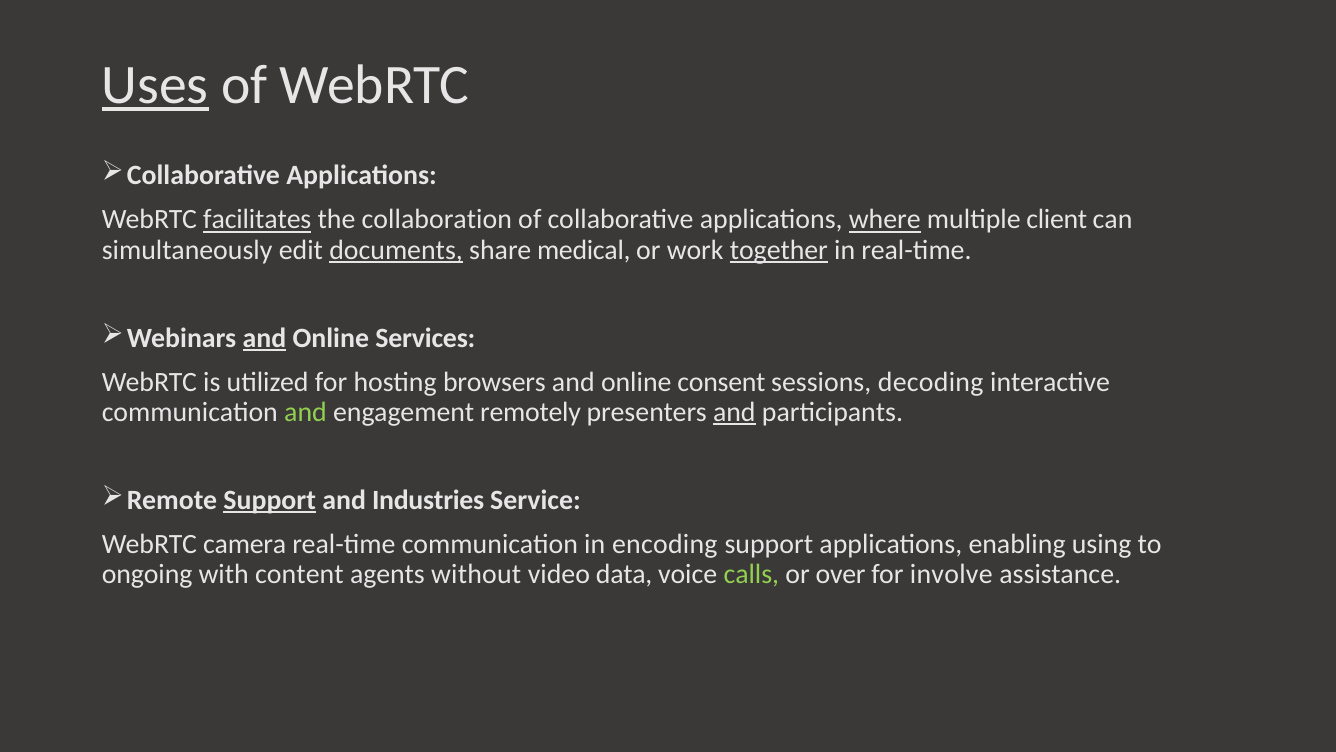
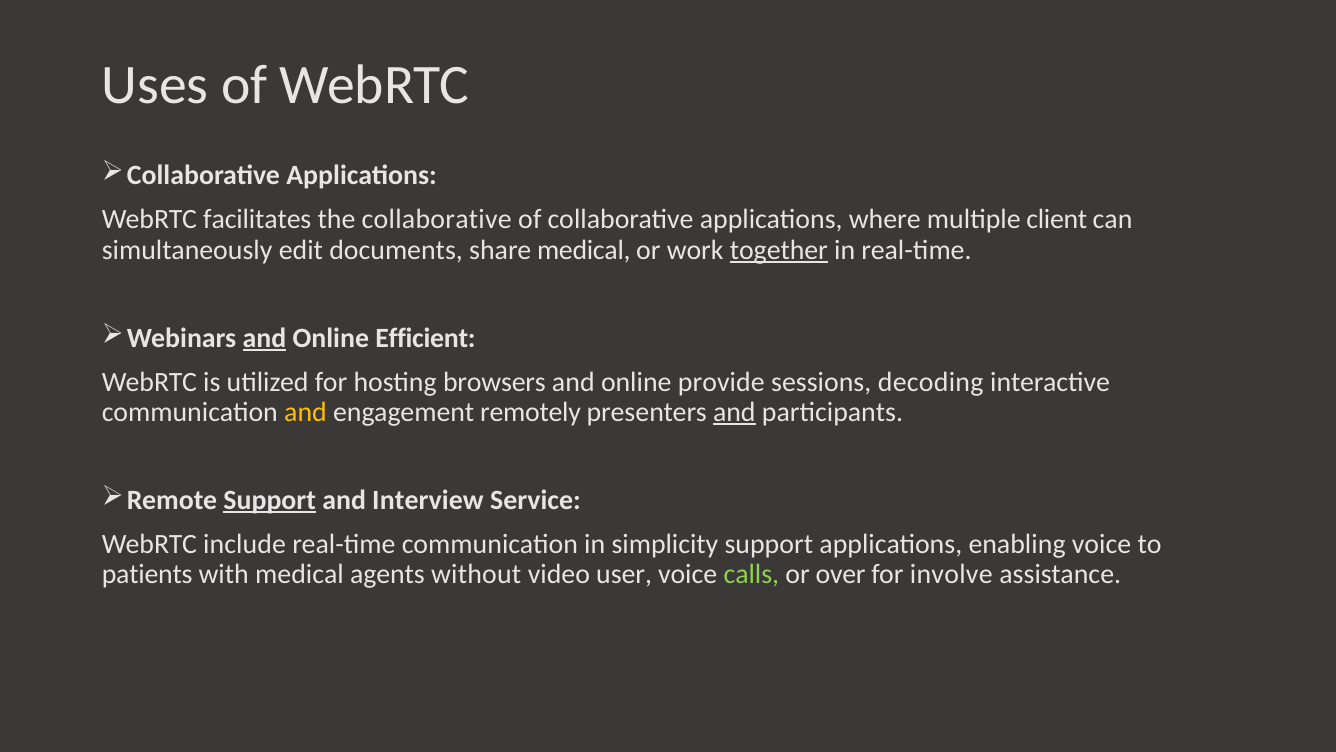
Uses underline: present -> none
facilitates underline: present -> none
the collaboration: collaboration -> collaborative
where underline: present -> none
documents underline: present -> none
Services: Services -> Efficient
consent: consent -> provide
and at (305, 412) colour: light green -> yellow
Industries: Industries -> Interview
camera: camera -> include
encoding: encoding -> simplicity
enabling using: using -> voice
ongoing: ongoing -> patients
with content: content -> medical
data: data -> user
